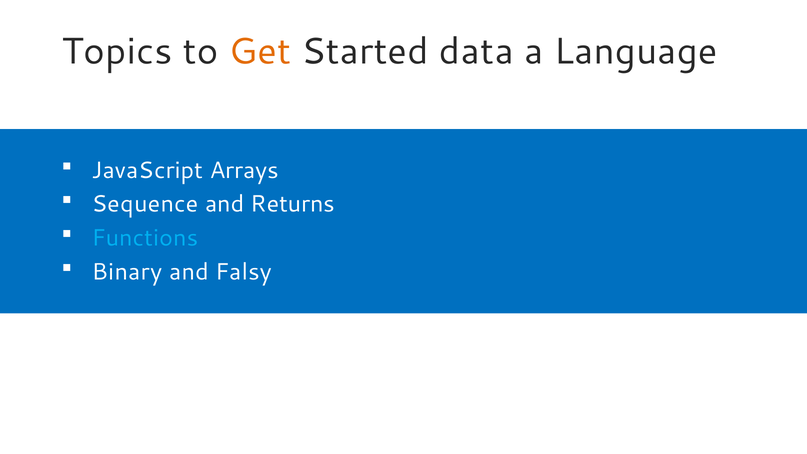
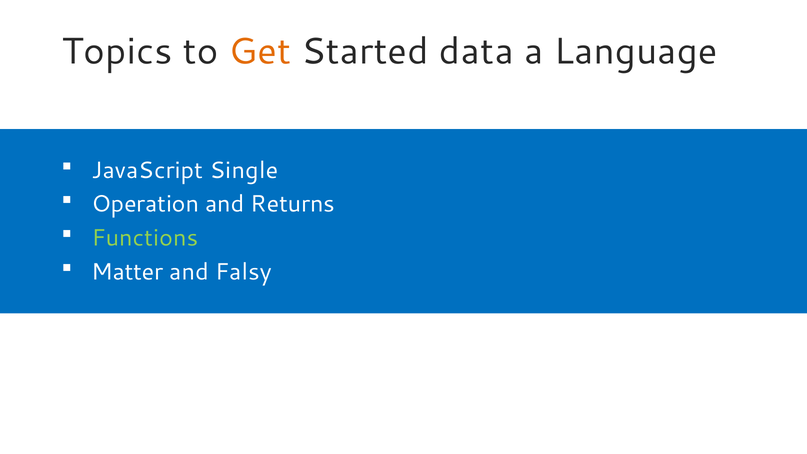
Arrays: Arrays -> Single
Sequence: Sequence -> Operation
Functions colour: light blue -> light green
Binary: Binary -> Matter
